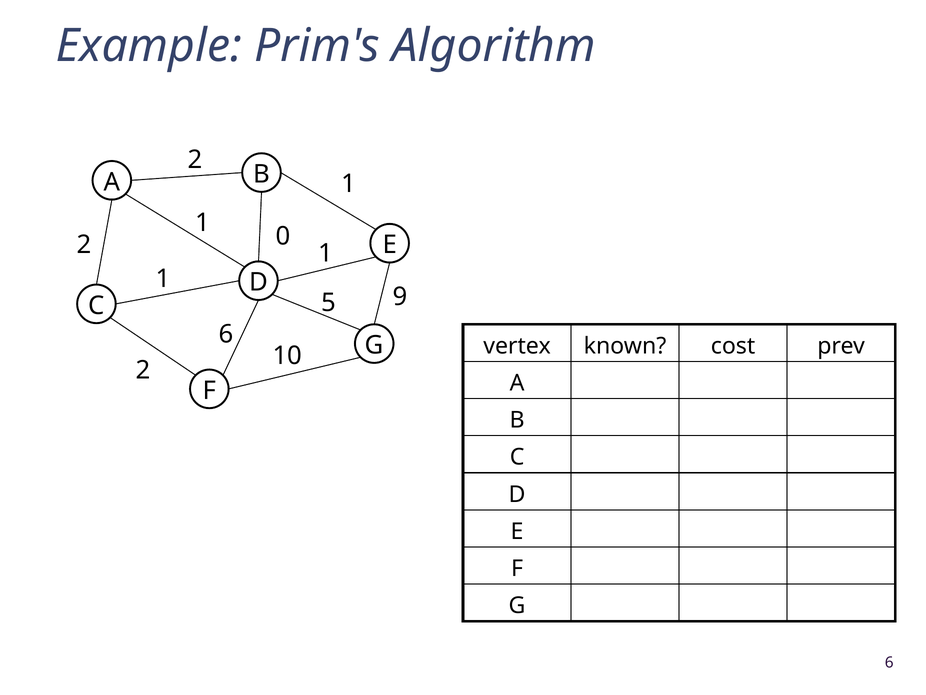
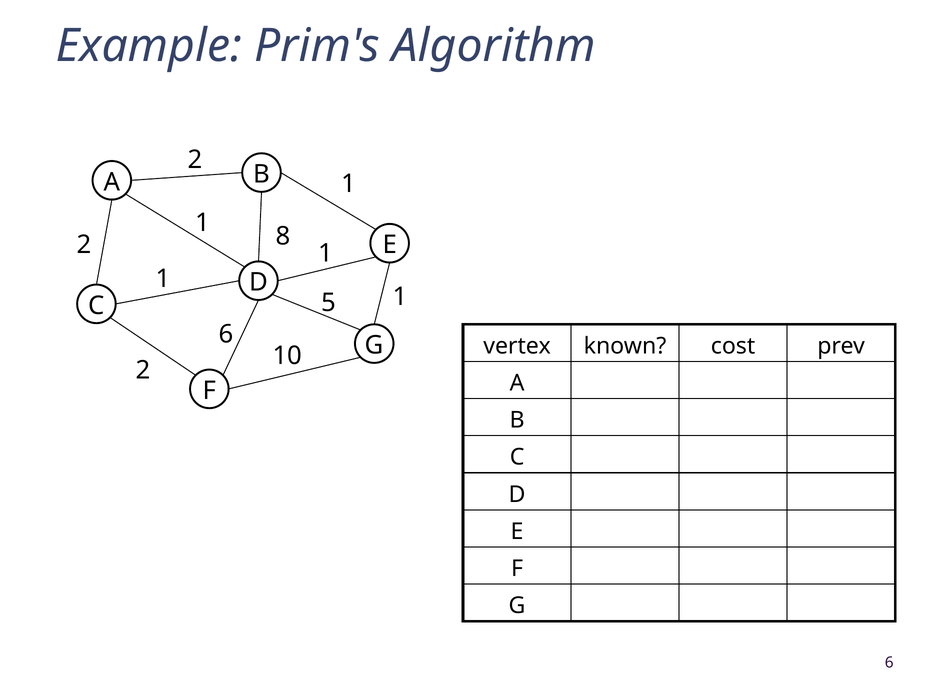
0: 0 -> 8
5 9: 9 -> 1
